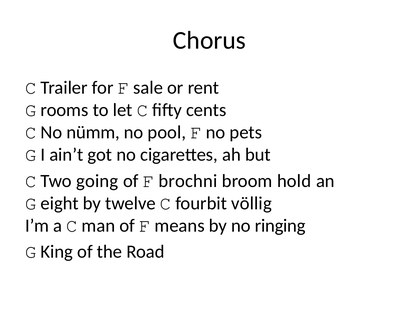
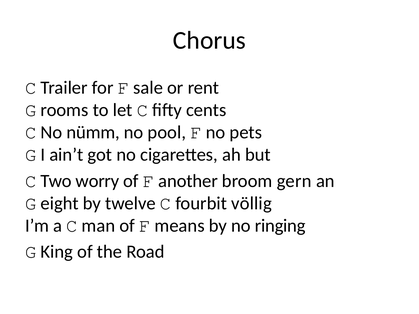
going: going -> worry
brochni: brochni -> another
hold: hold -> gern
